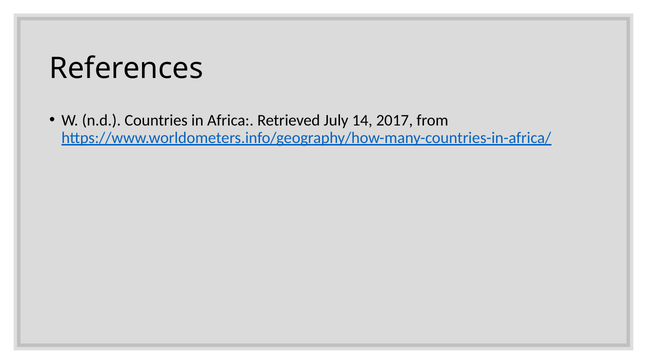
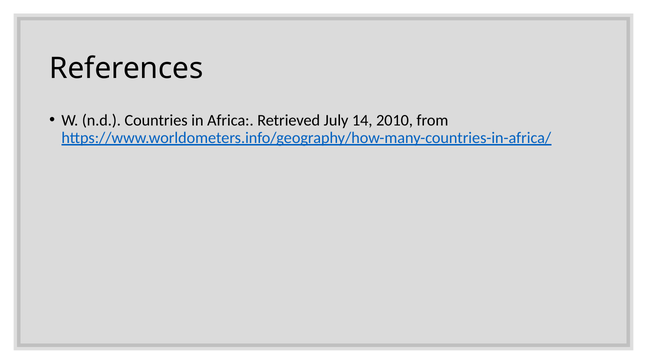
2017: 2017 -> 2010
